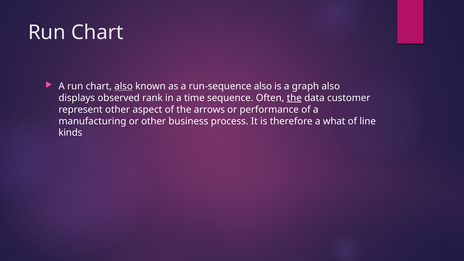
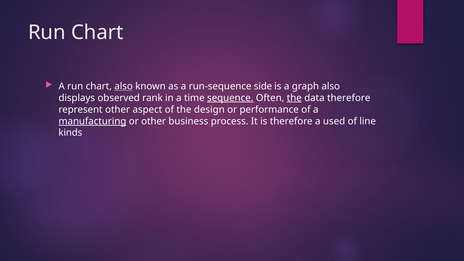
run-sequence also: also -> side
sequence underline: none -> present
data customer: customer -> therefore
arrows: arrows -> design
manufacturing underline: none -> present
what: what -> used
